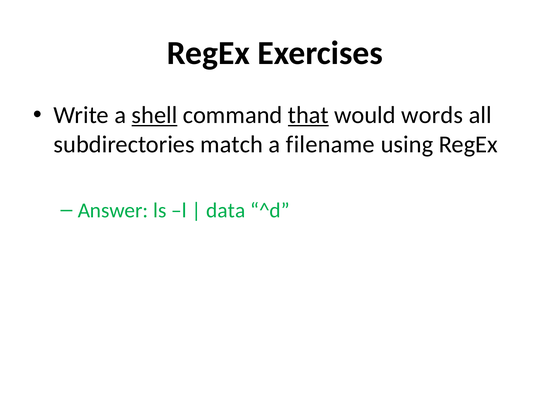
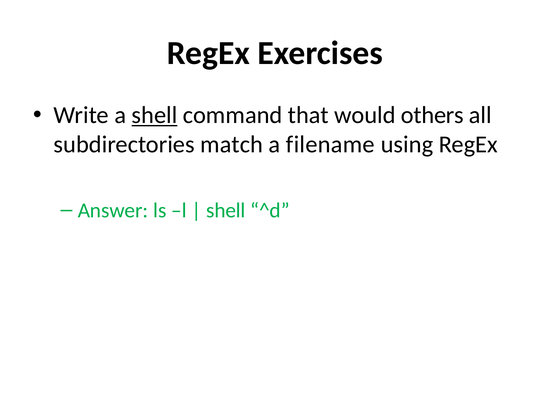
that underline: present -> none
words: words -> others
data at (226, 211): data -> shell
